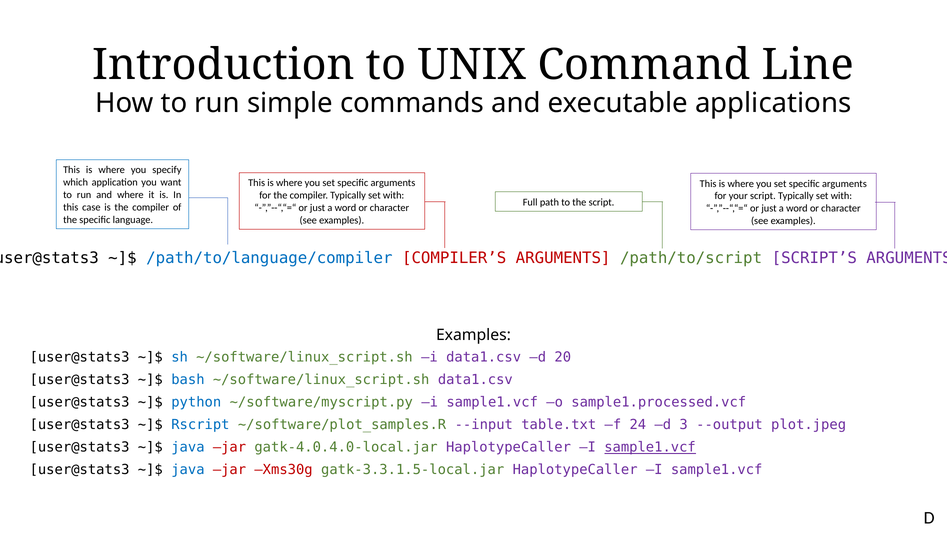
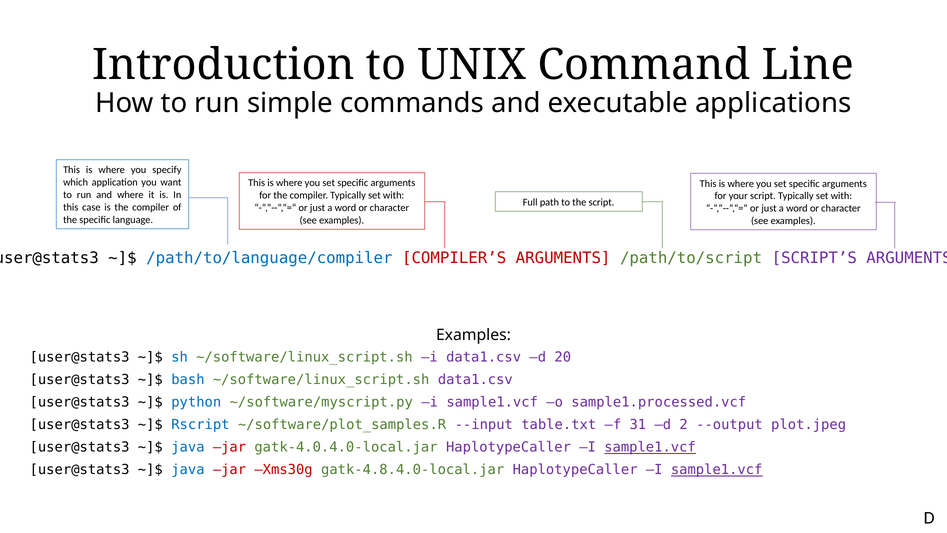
24: 24 -> 31
3: 3 -> 2
gatk-3.3.1.5-local.jar: gatk-3.3.1.5-local.jar -> gatk-4.8.4.0-local.jar
sample1.vcf at (717, 470) underline: none -> present
